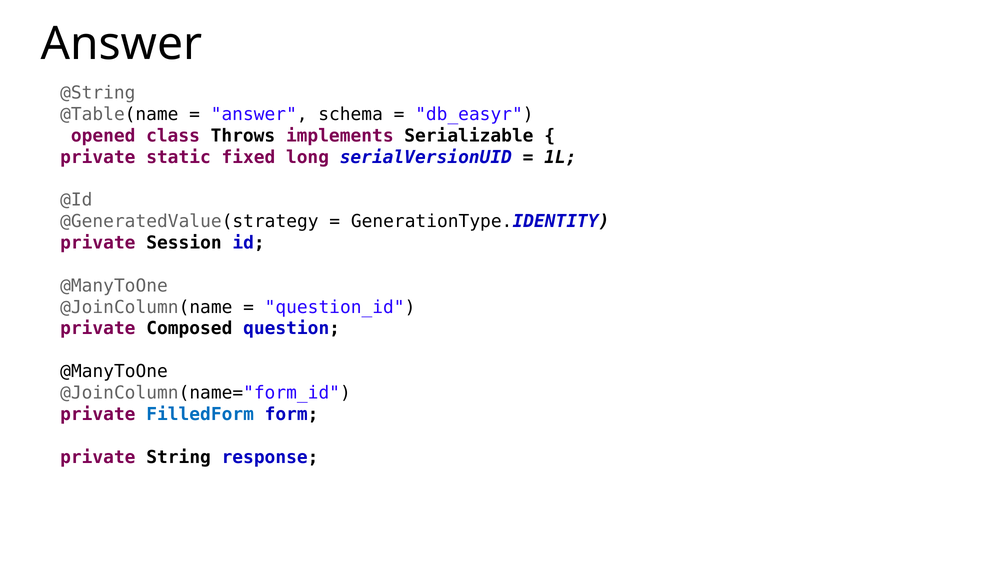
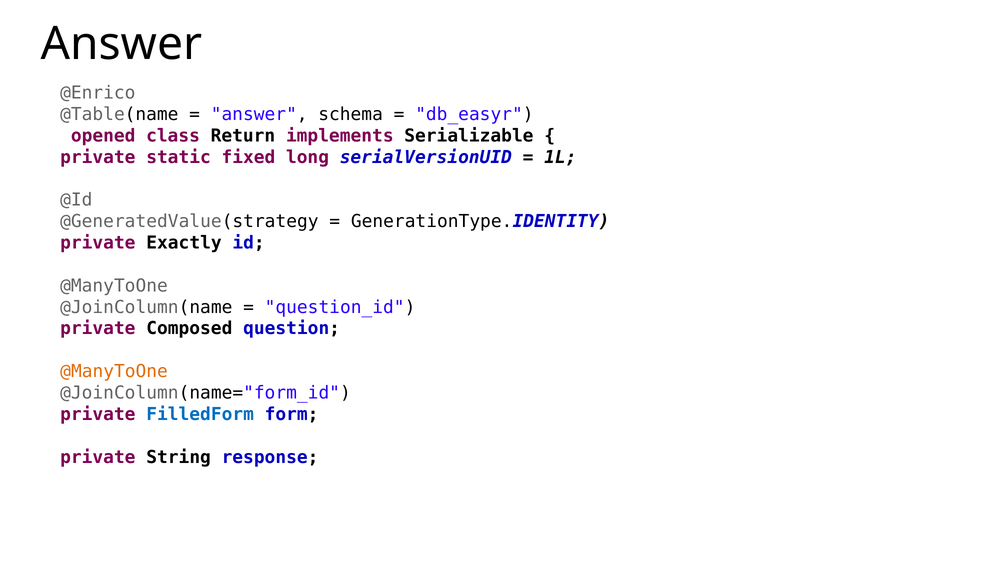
@String: @String -> @Enrico
Throws: Throws -> Return
Session: Session -> Exactly
@ManyToOne at (114, 371) colour: black -> orange
